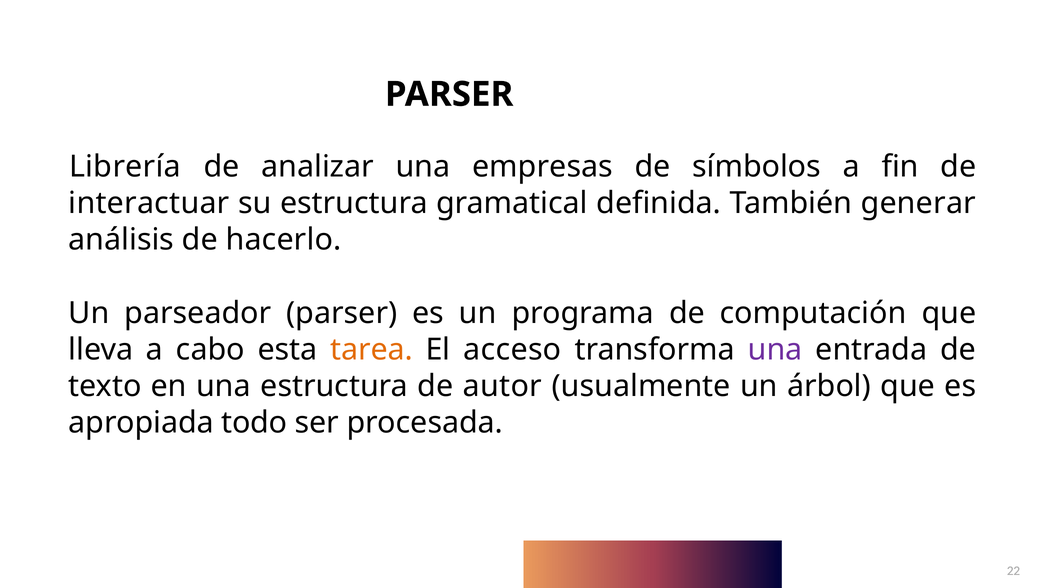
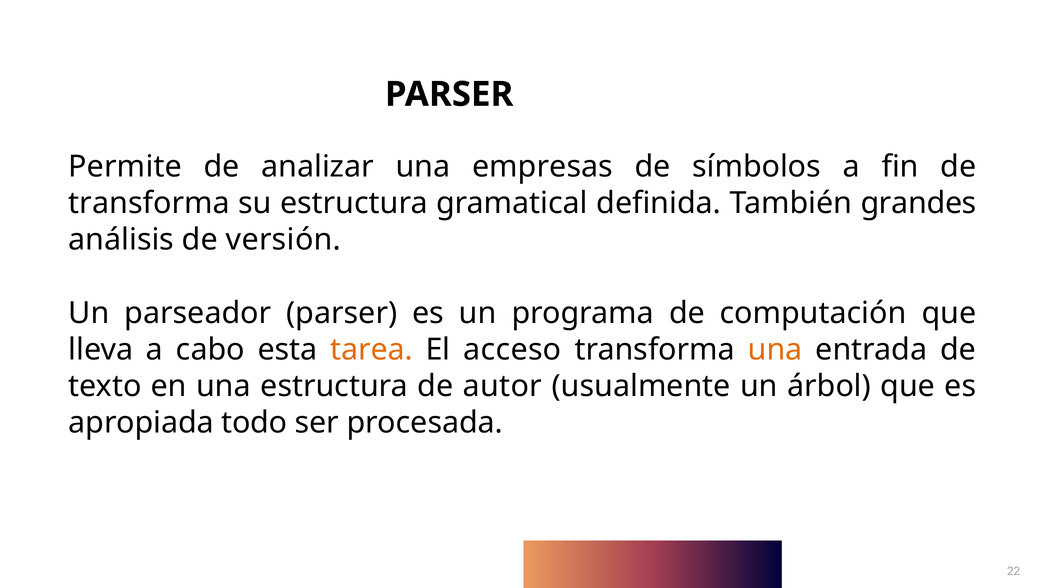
Librería: Librería -> Permite
interactuar at (149, 203): interactuar -> transforma
generar: generar -> grandes
hacerlo: hacerlo -> versión
una at (775, 349) colour: purple -> orange
